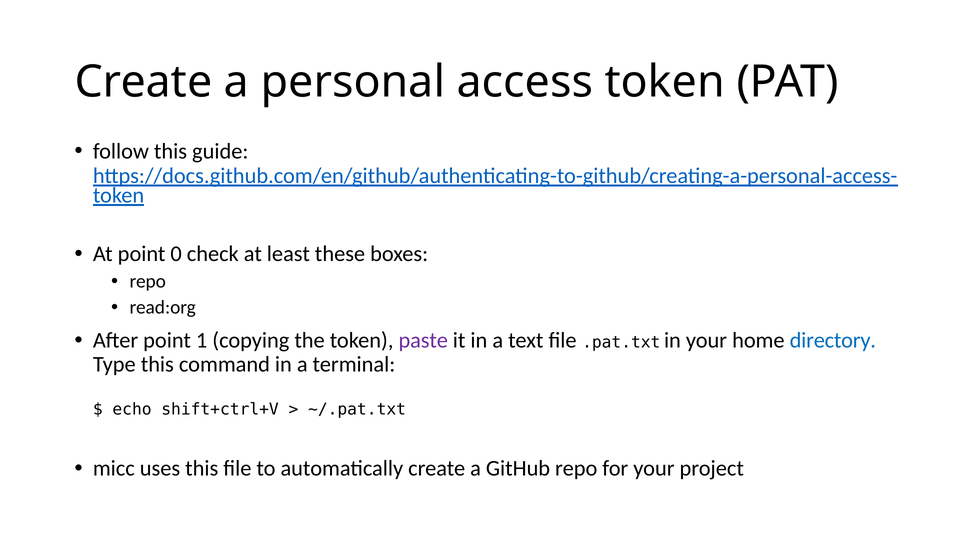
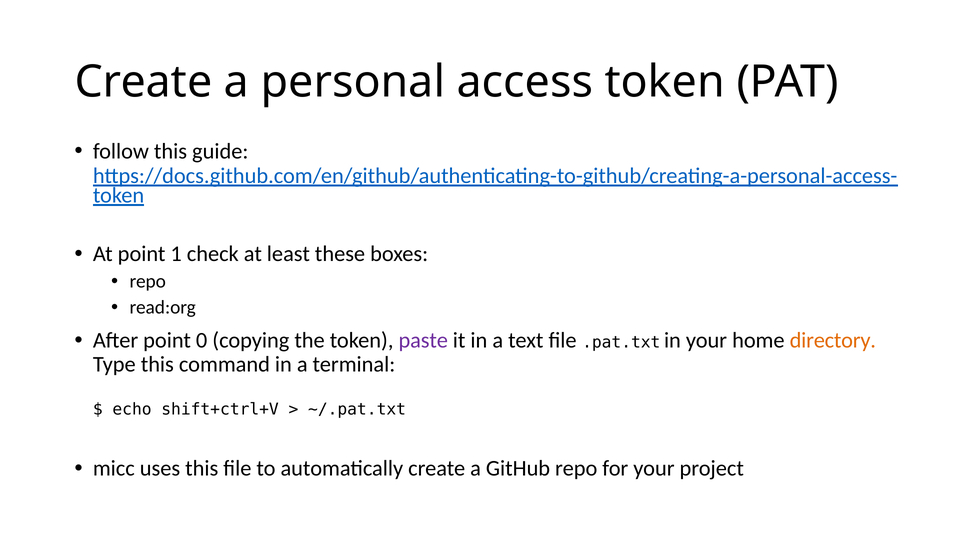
0: 0 -> 1
1: 1 -> 0
directory colour: blue -> orange
